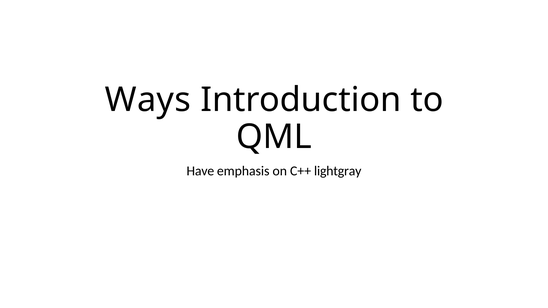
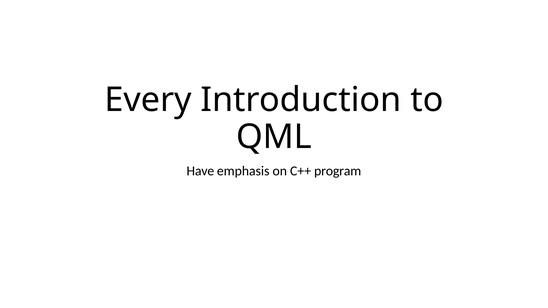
Ways: Ways -> Every
lightgray: lightgray -> program
